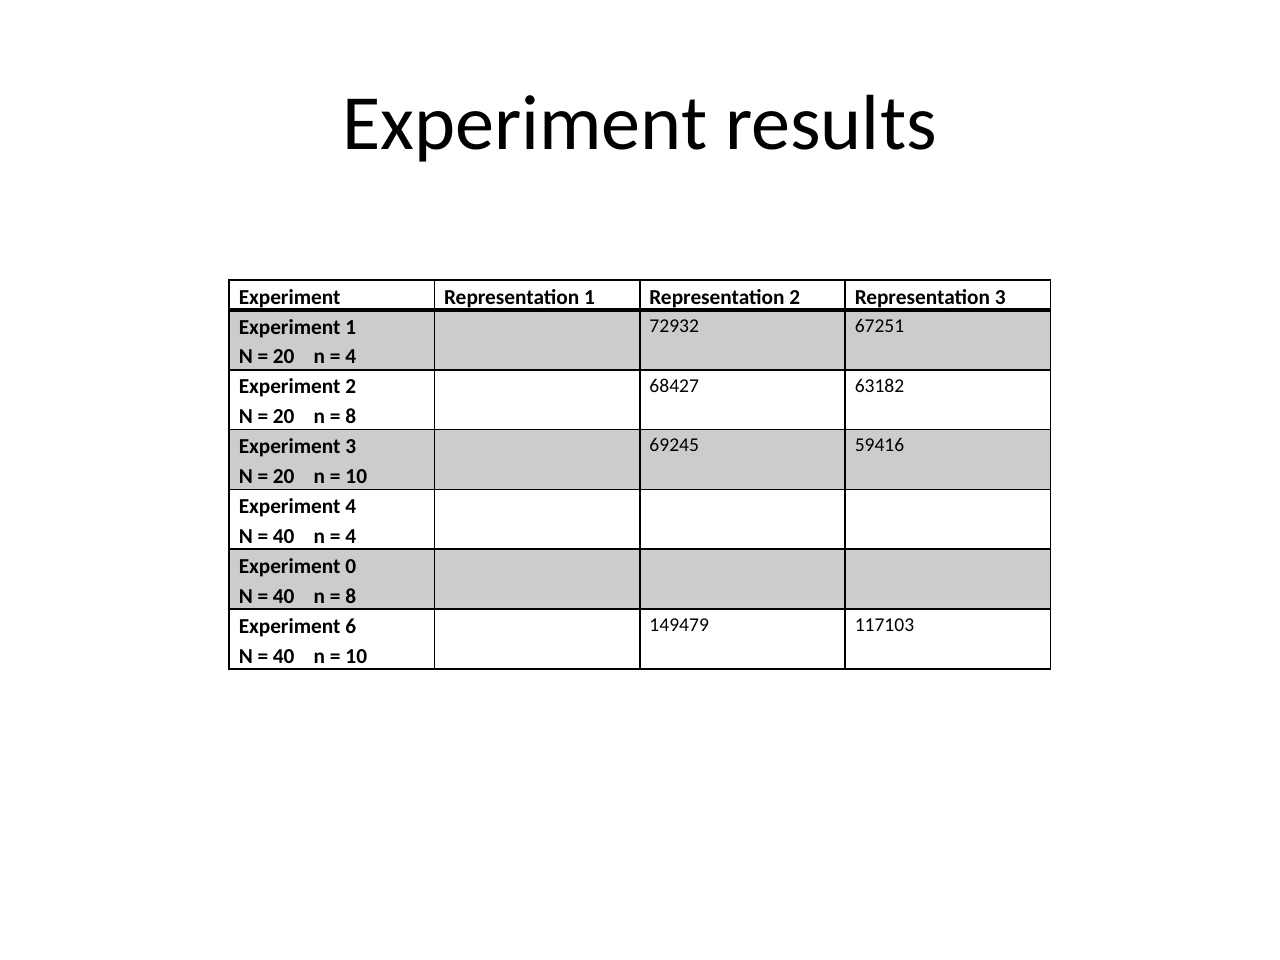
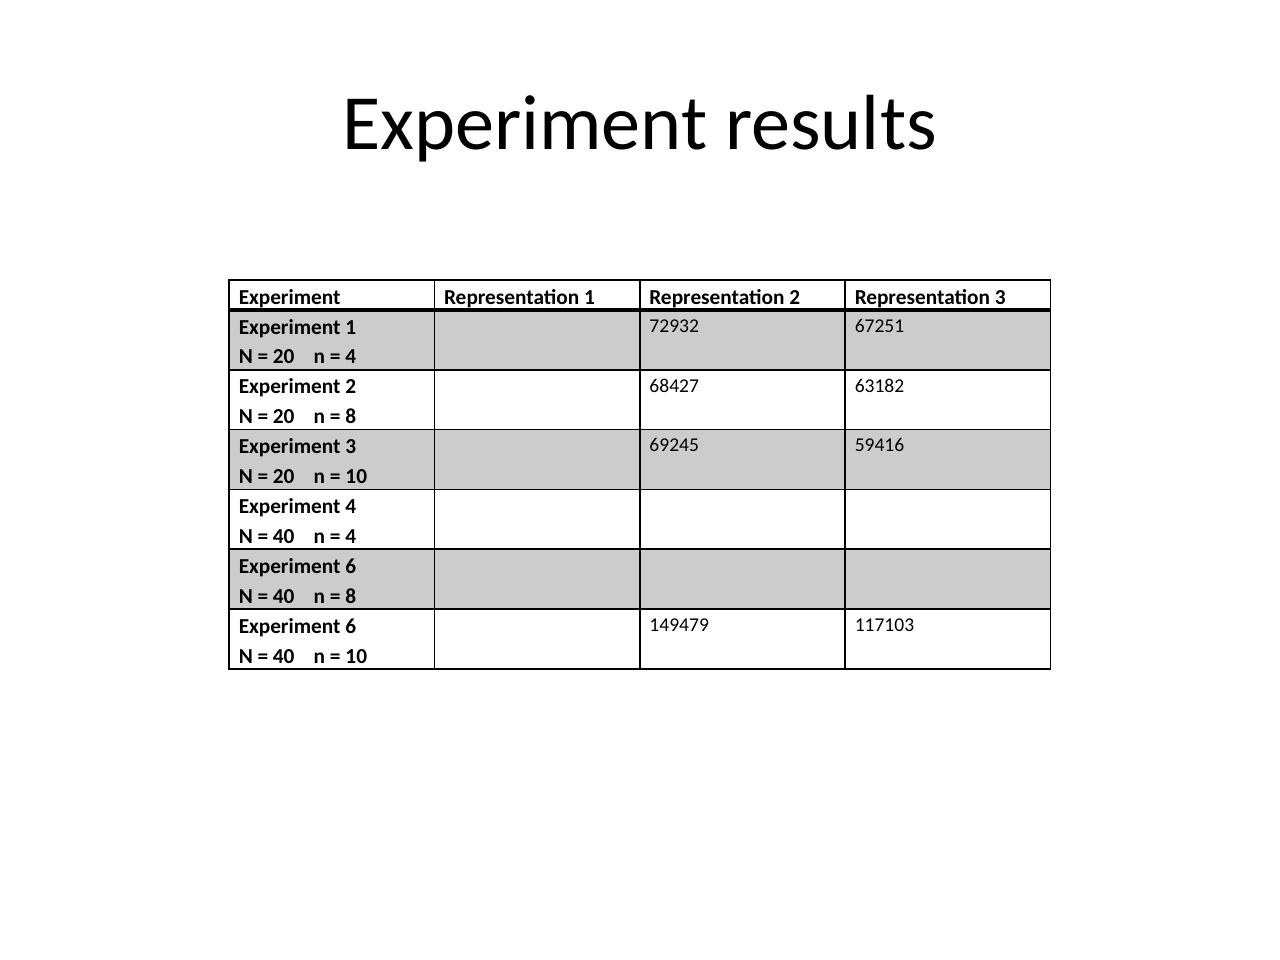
0 at (351, 566): 0 -> 6
